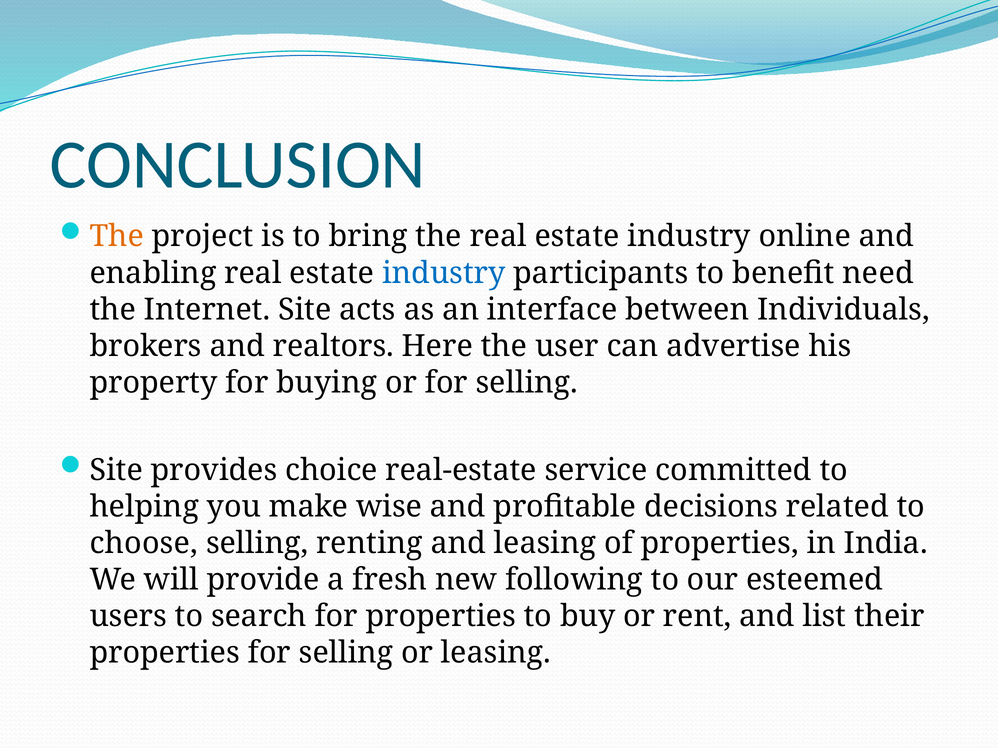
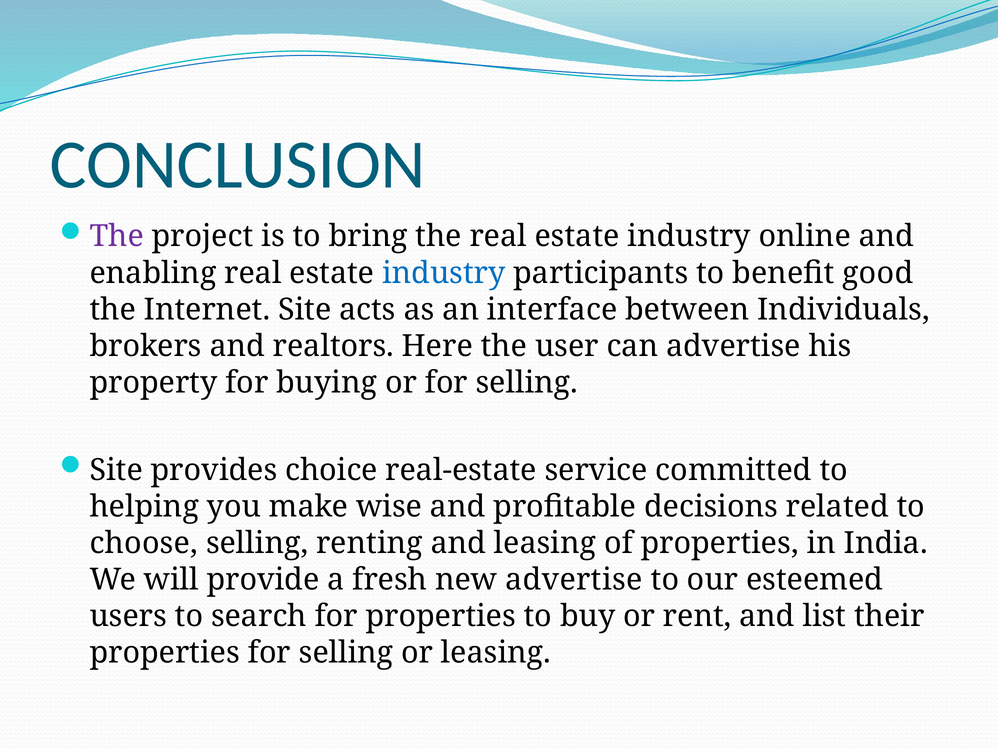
The at (117, 237) colour: orange -> purple
need: need -> good
new following: following -> advertise
